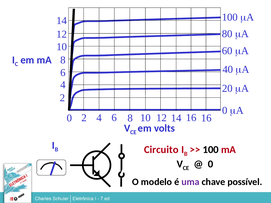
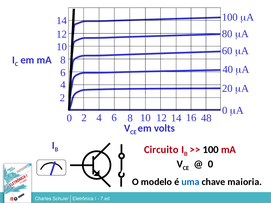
16 16: 16 -> 48
uma colour: purple -> blue
possível: possível -> maioria
